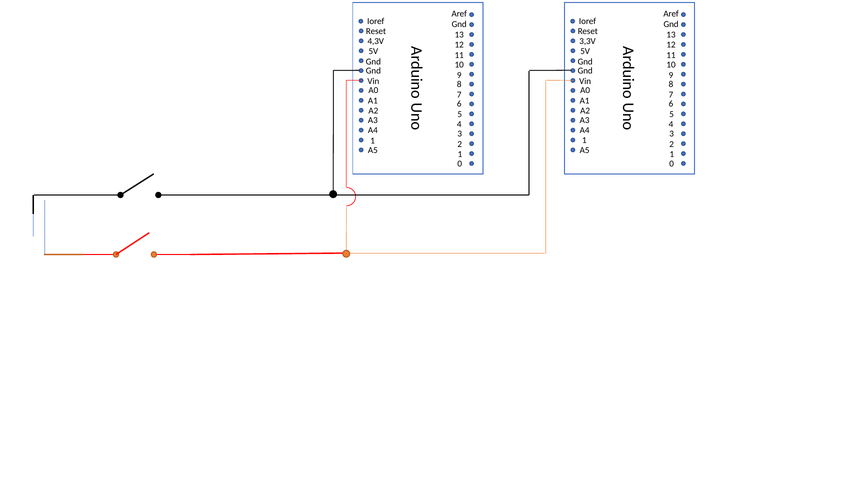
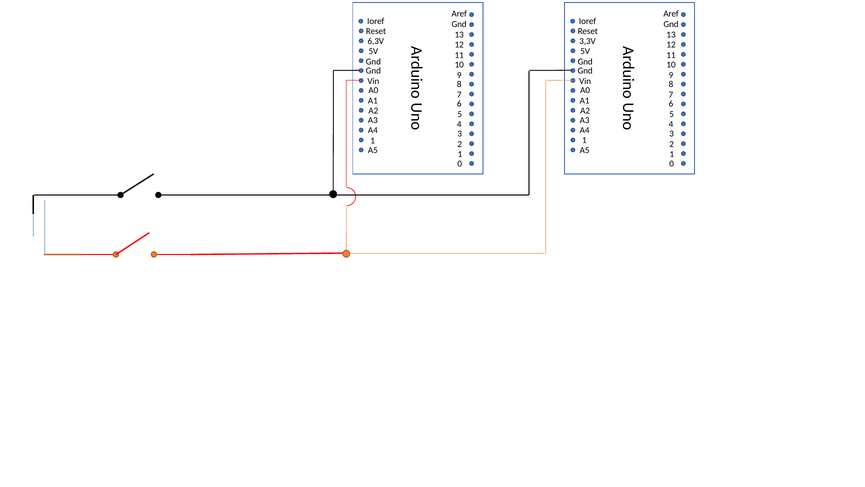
4,3V: 4,3V -> 6,3V
